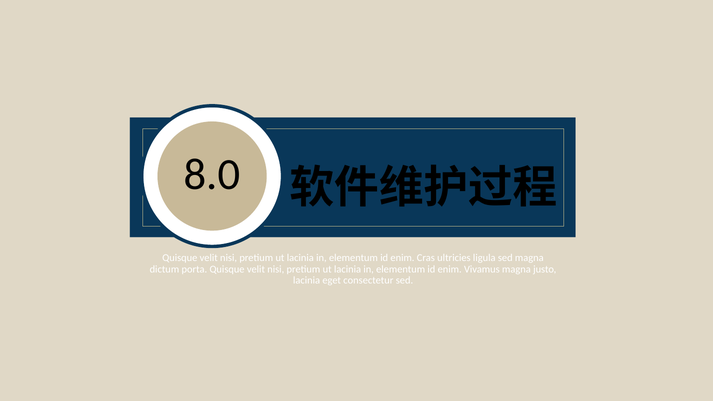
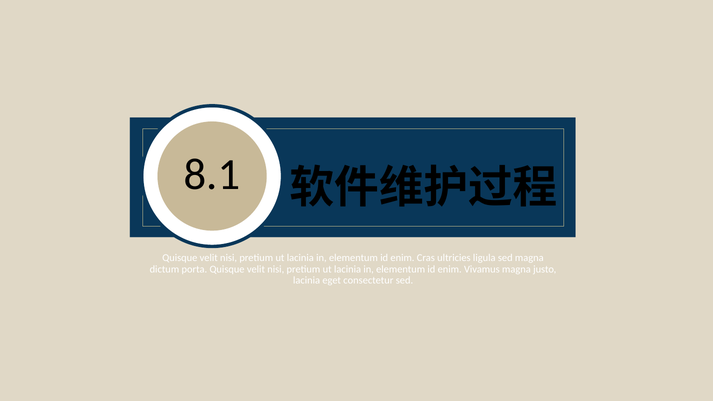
8.0: 8.0 -> 8.1
